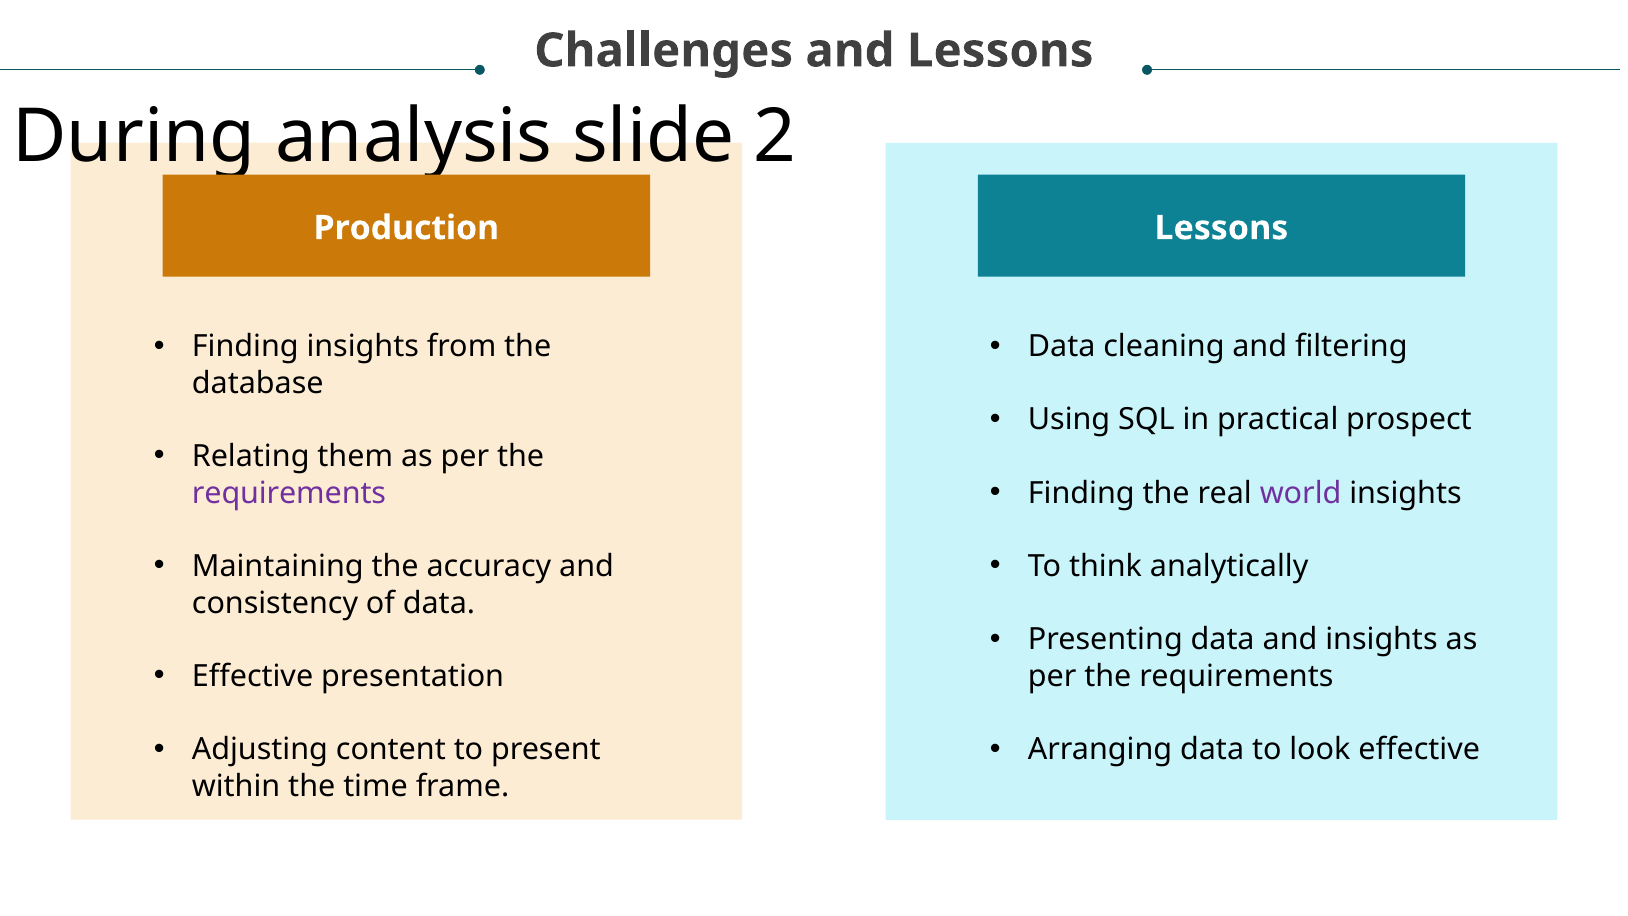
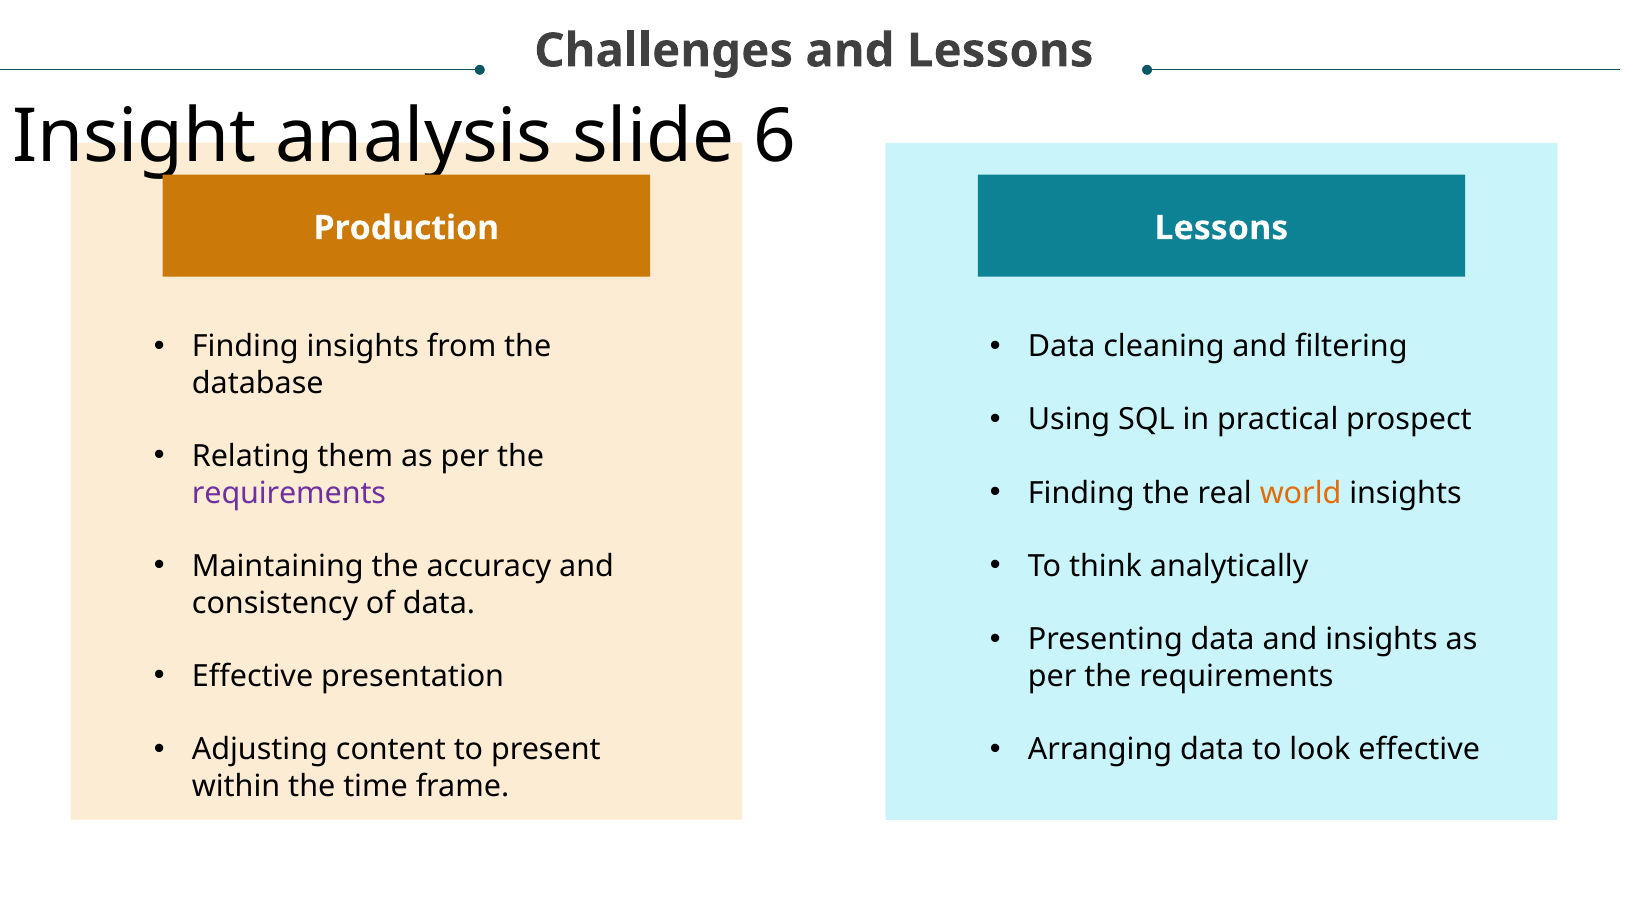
During: During -> Insight
2: 2 -> 6
world colour: purple -> orange
